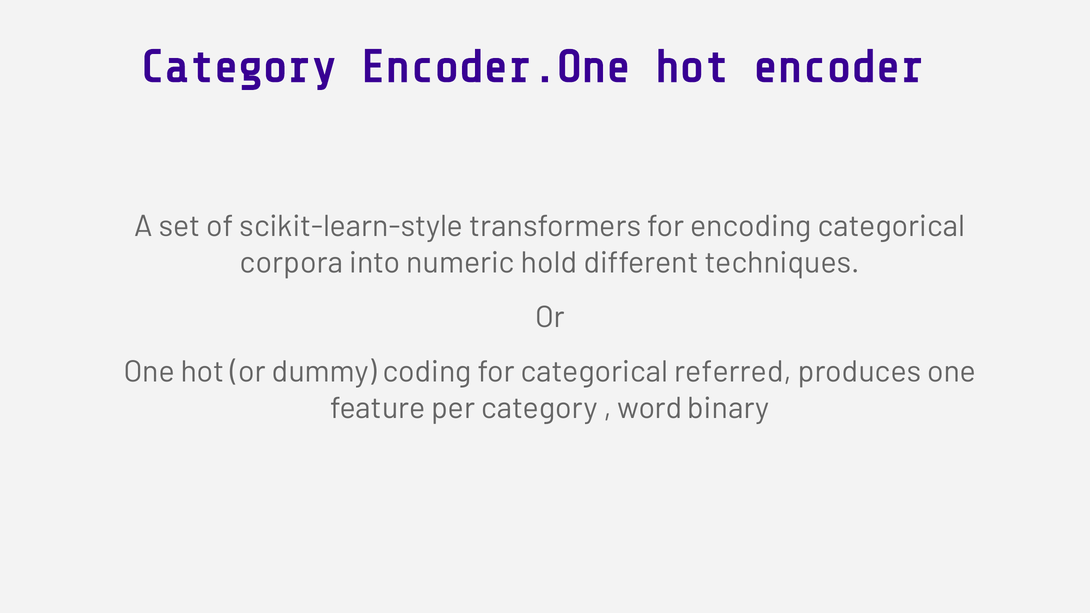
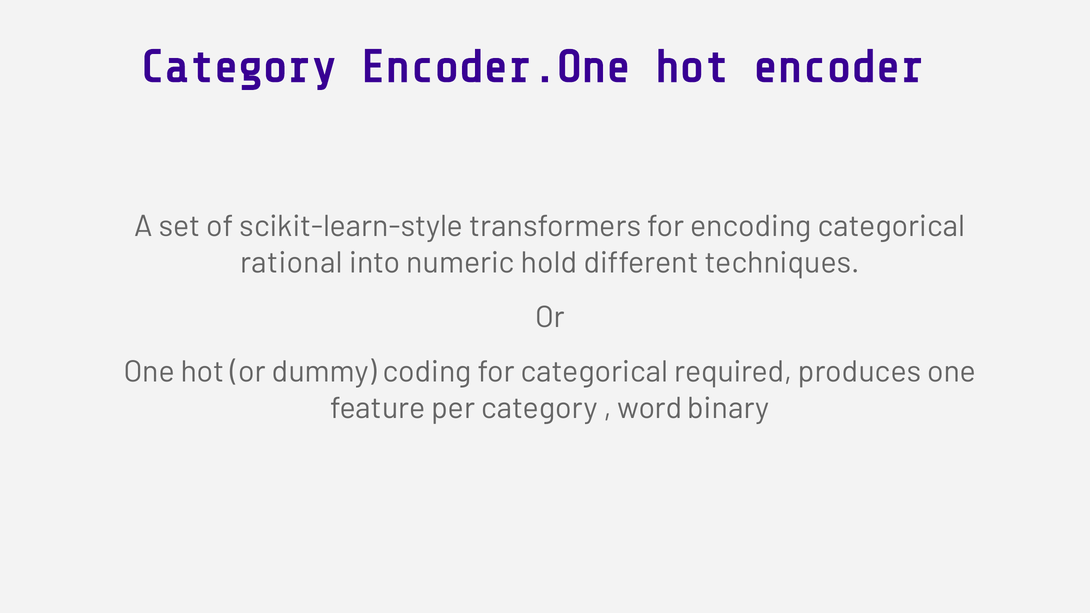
corpora: corpora -> rational
referred: referred -> required
